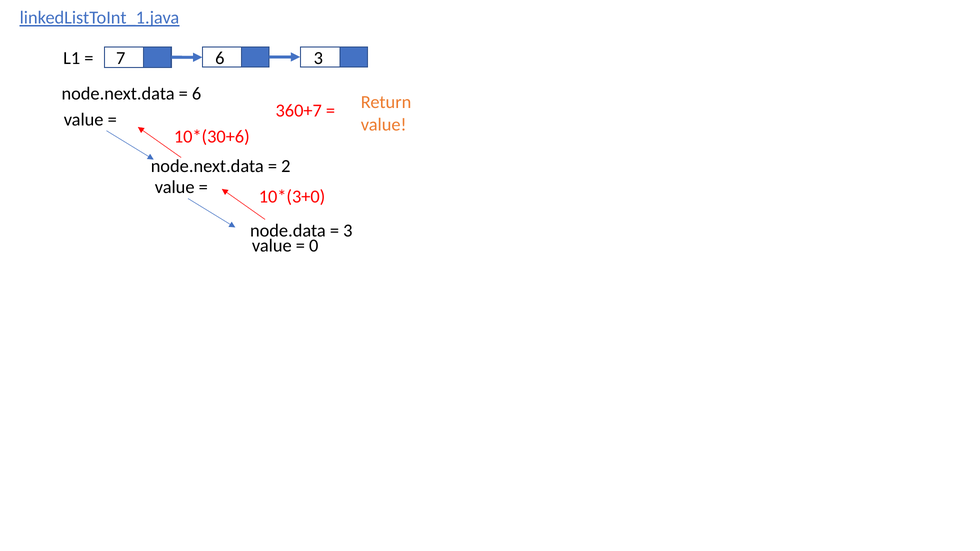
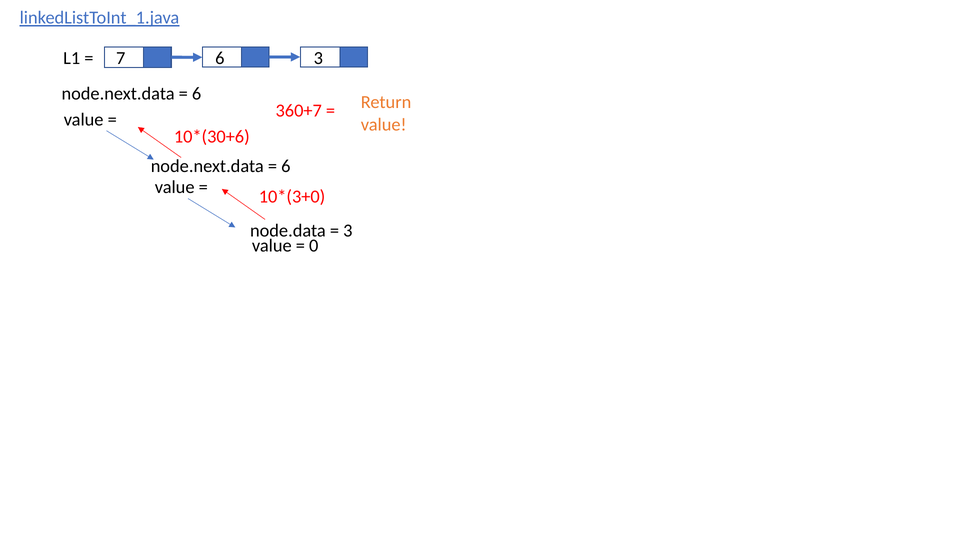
2 at (286, 166): 2 -> 6
